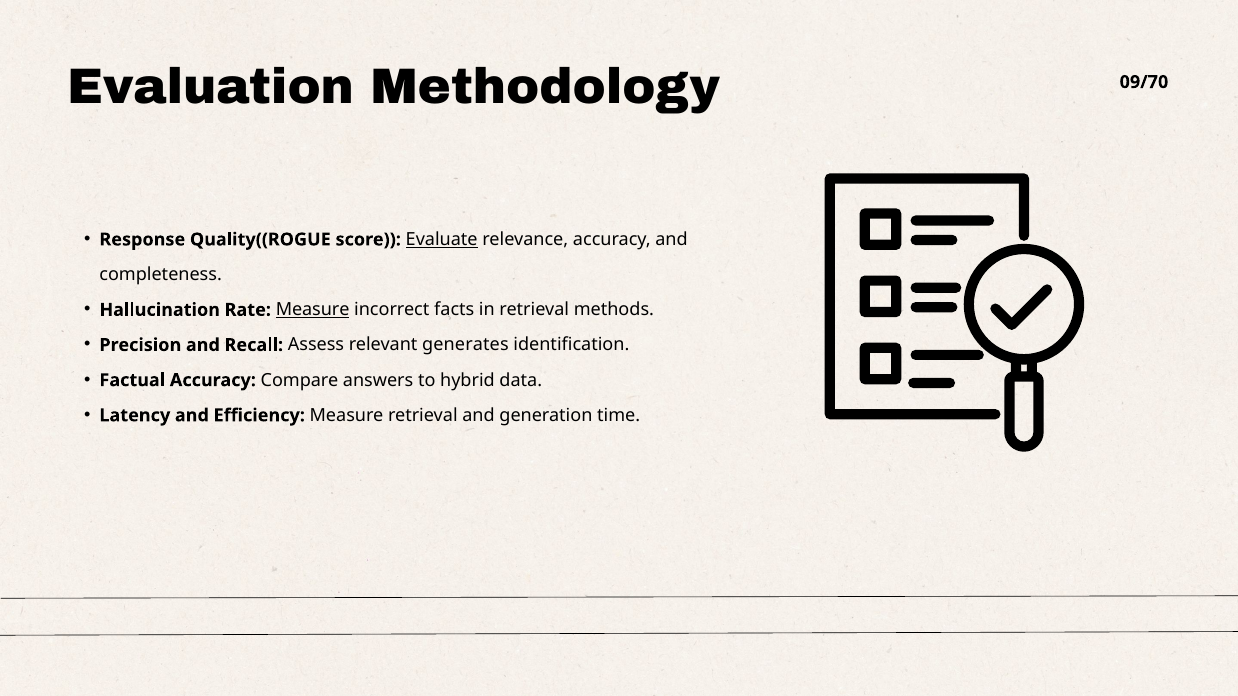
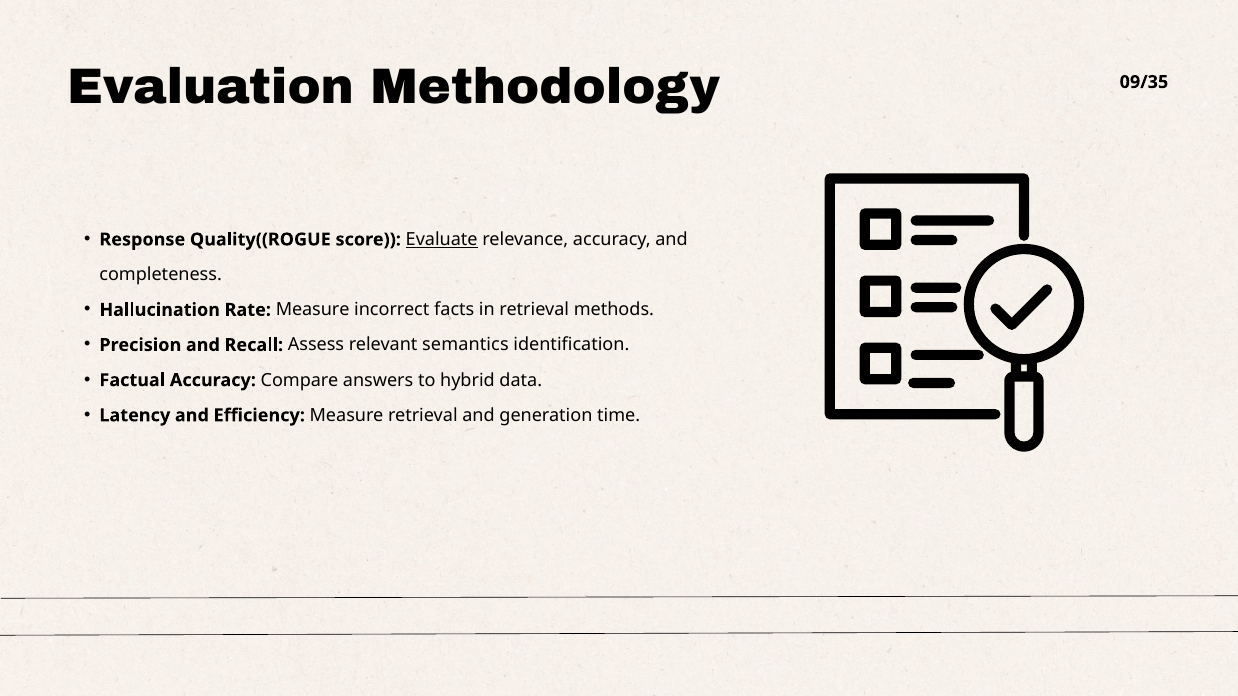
09/70: 09/70 -> 09/35
Measure at (313, 310) underline: present -> none
generates: generates -> semantics
